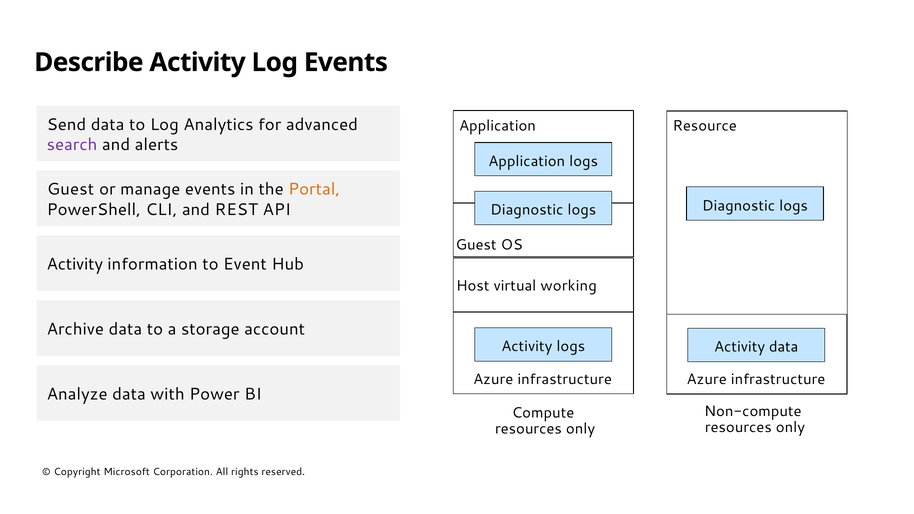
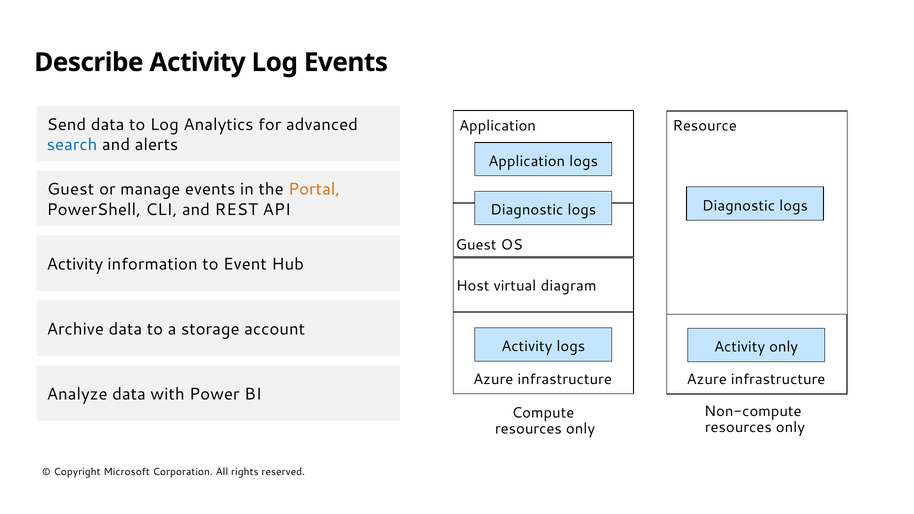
search colour: purple -> blue
working: working -> diagram
Activity data: data -> only
